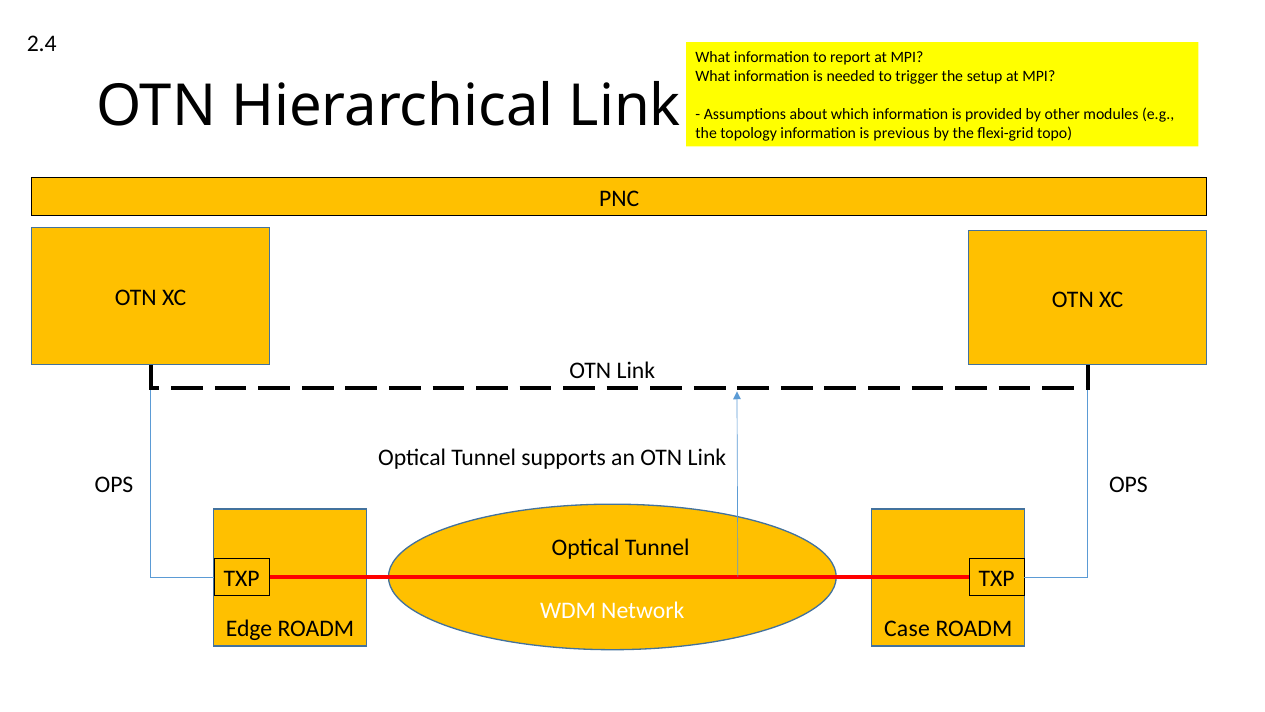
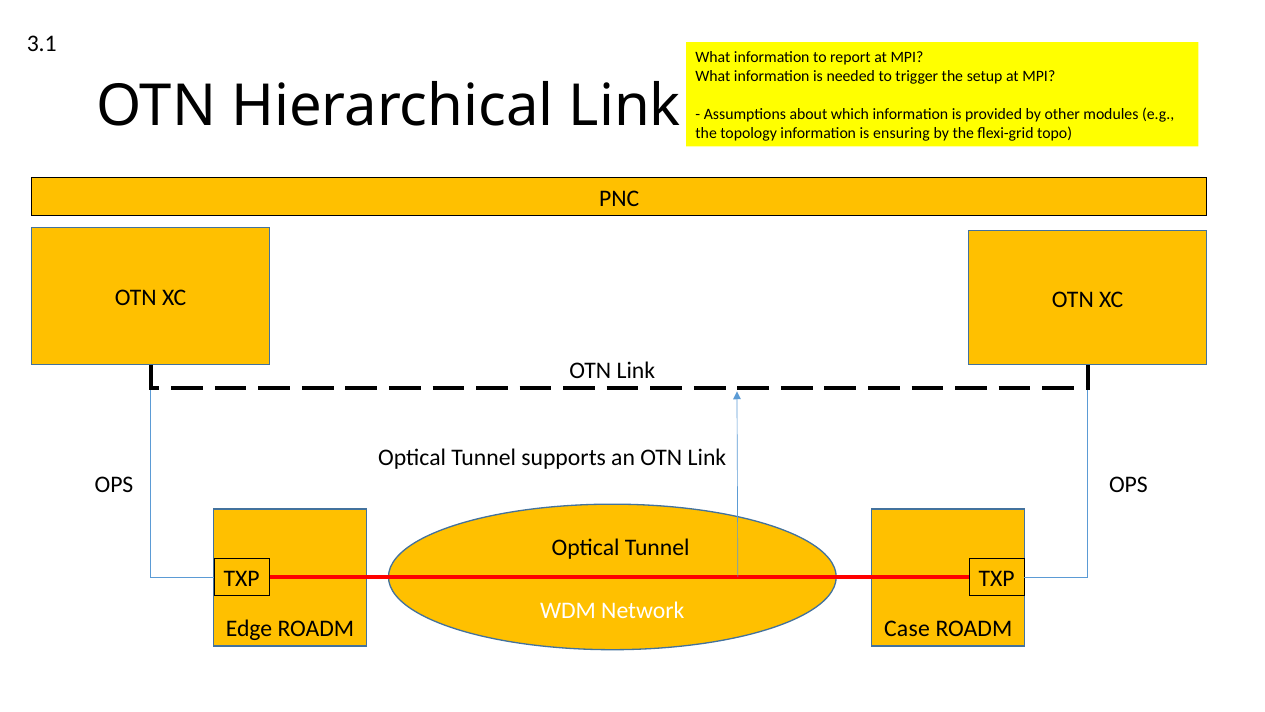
2.4: 2.4 -> 3.1
previous: previous -> ensuring
